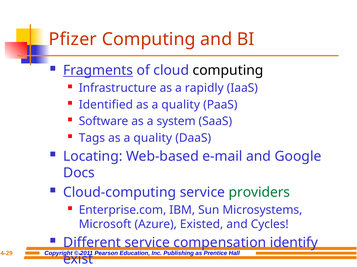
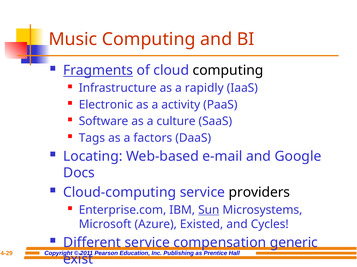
Pfizer: Pfizer -> Music
Identified: Identified -> Electronic
quality at (181, 105): quality -> activity
system: system -> culture
quality at (153, 138): quality -> factors
providers colour: green -> black
Sun underline: none -> present
identify: identify -> generic
